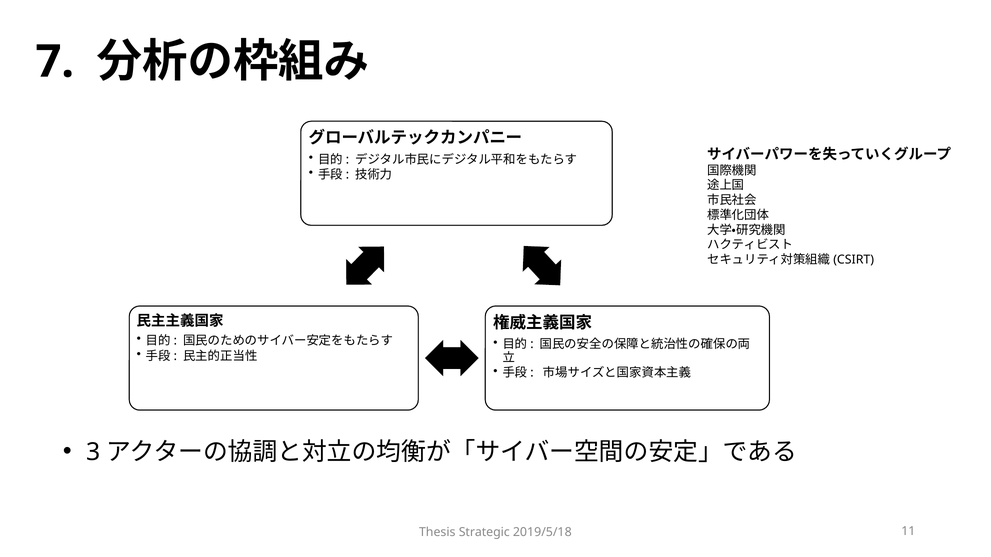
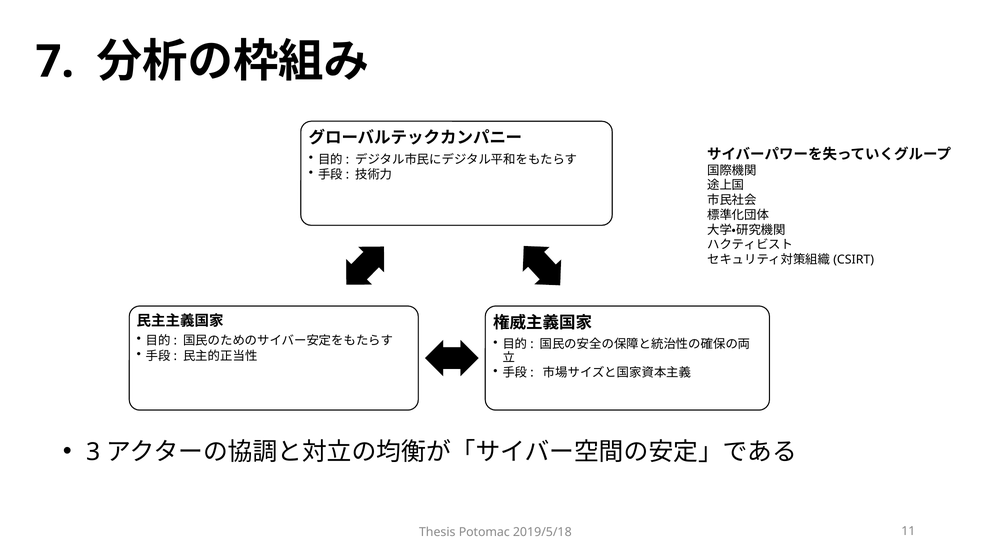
Strategic: Strategic -> Potomac
